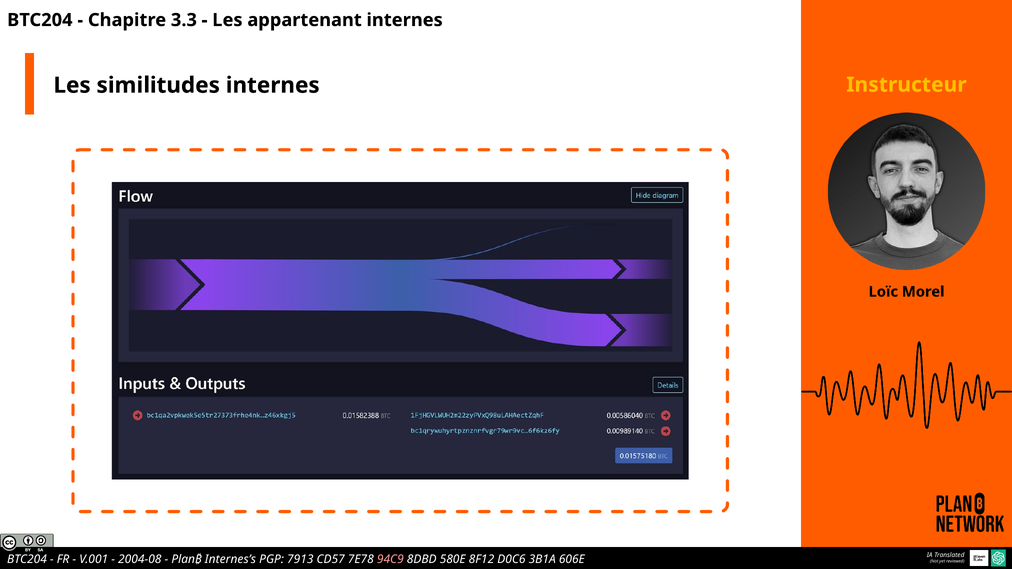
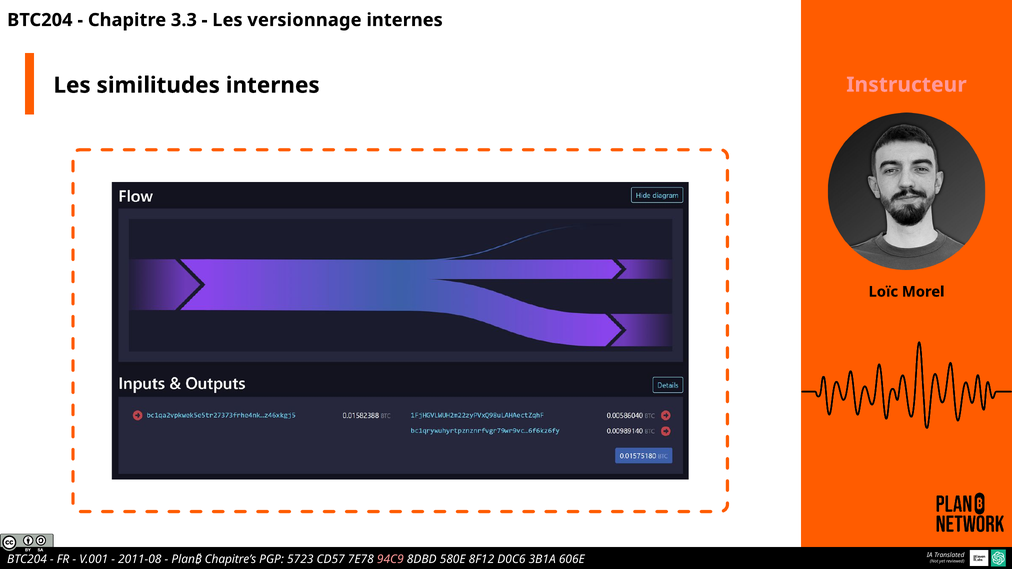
appartenant: appartenant -> versionnage
Instructeur colour: yellow -> pink
2004-08: 2004-08 -> 2011-08
Internes’s: Internes’s -> Chapitre’s
7913: 7913 -> 5723
